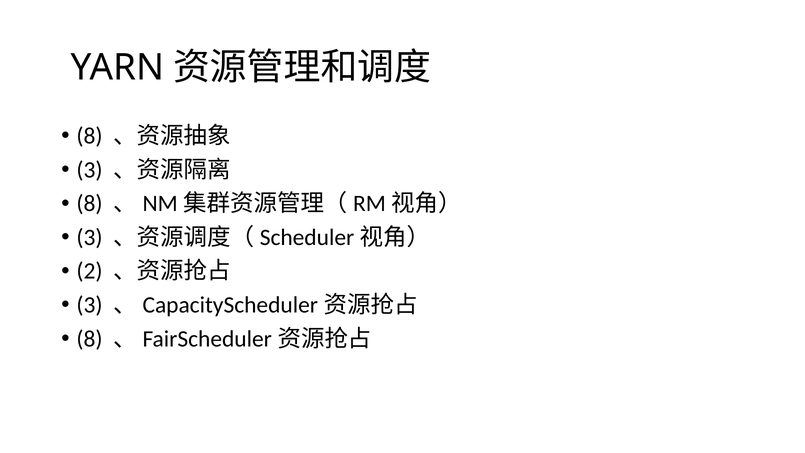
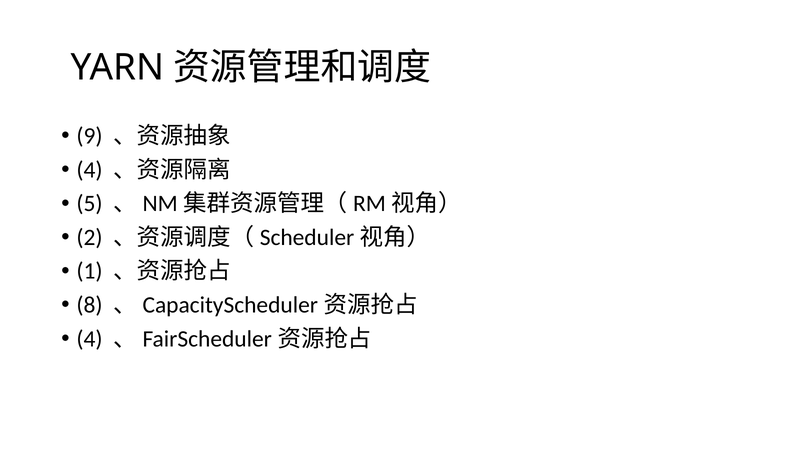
8 at (90, 136): 8 -> 9
3 at (90, 170): 3 -> 4
8 at (90, 204): 8 -> 5
3 at (90, 237): 3 -> 2
2: 2 -> 1
3 at (90, 305): 3 -> 8
8 at (90, 339): 8 -> 4
